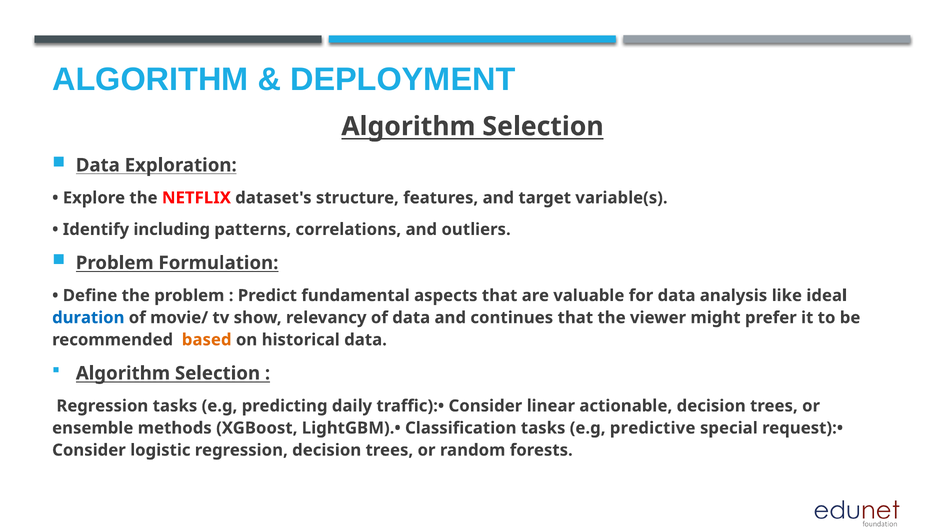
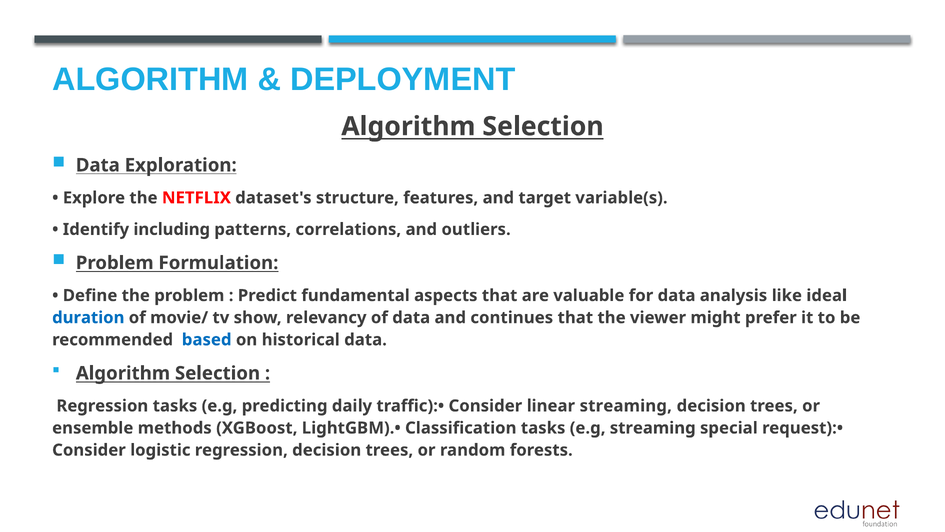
based colour: orange -> blue
linear actionable: actionable -> streaming
e.g predictive: predictive -> streaming
